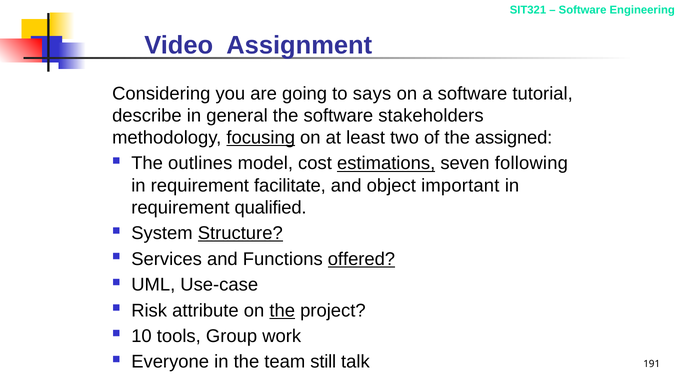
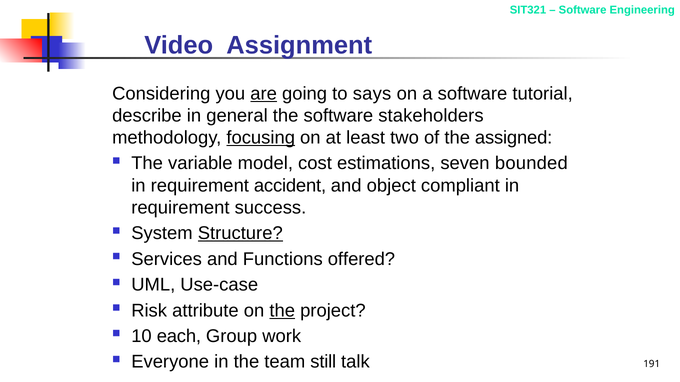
are underline: none -> present
outlines: outlines -> variable
estimations underline: present -> none
following: following -> bounded
facilitate: facilitate -> accident
important: important -> compliant
qualified: qualified -> success
offered underline: present -> none
tools: tools -> each
